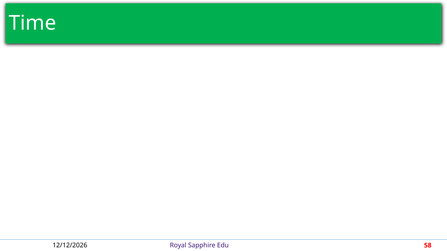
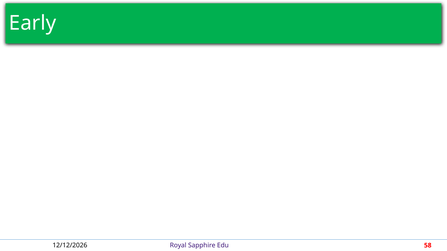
Time: Time -> Early
